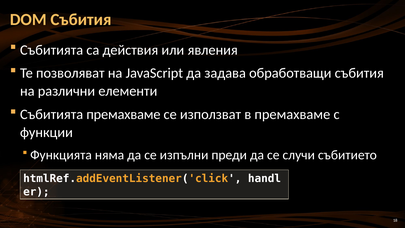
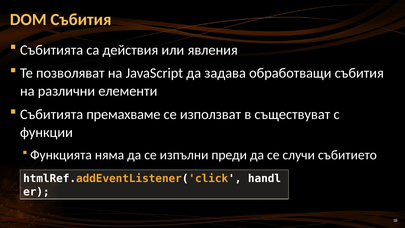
в премахваме: премахваме -> съществуват
